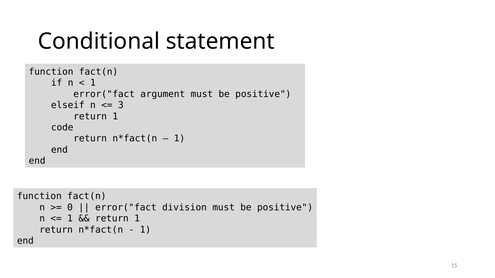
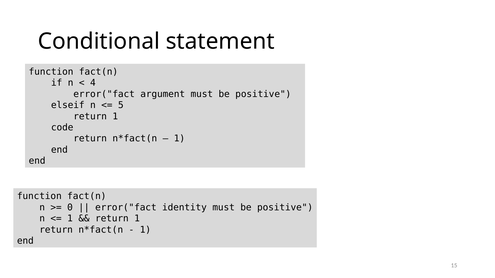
1 at (93, 83): 1 -> 4
3: 3 -> 5
division: division -> identity
